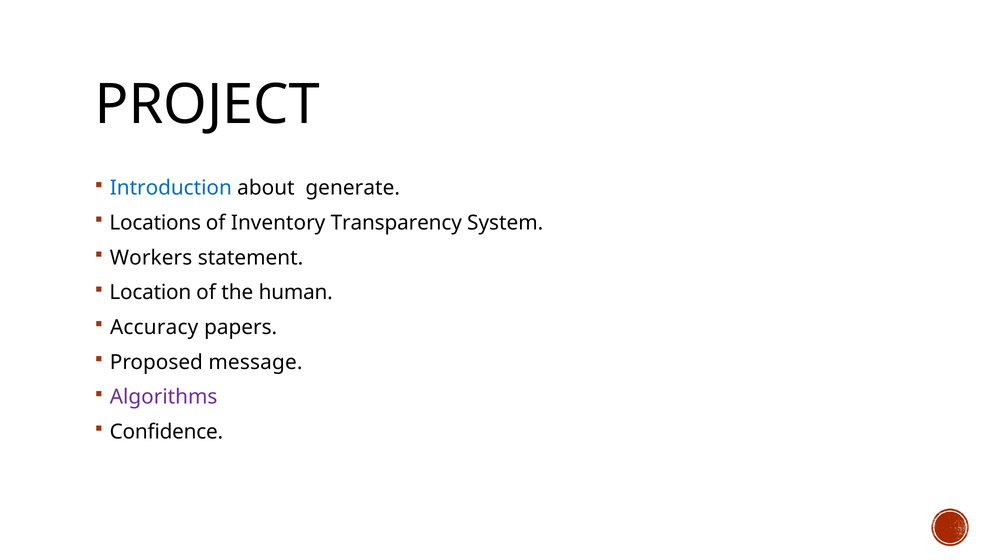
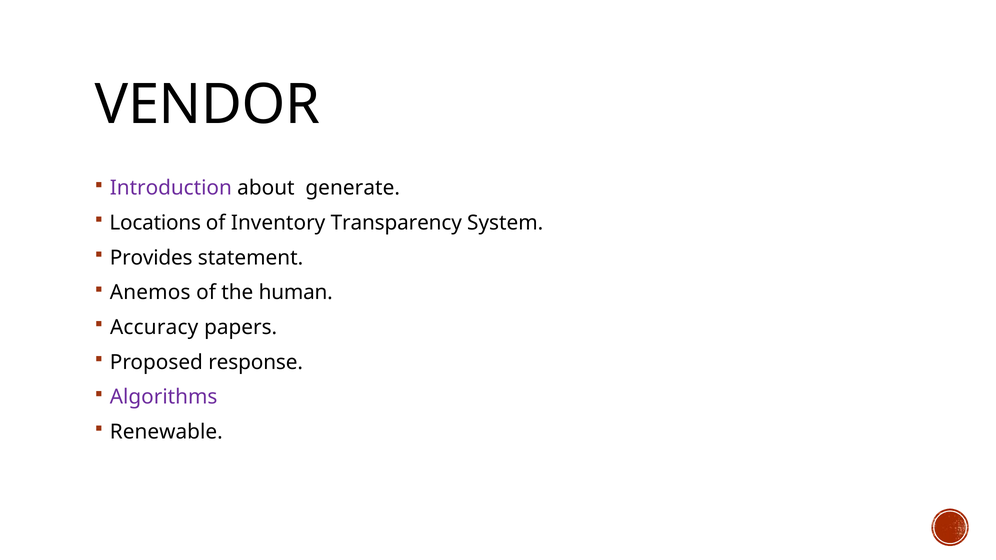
PROJECT: PROJECT -> VENDOR
Introduction colour: blue -> purple
Workers: Workers -> Provides
Location: Location -> Anemos
message: message -> response
Confidence: Confidence -> Renewable
